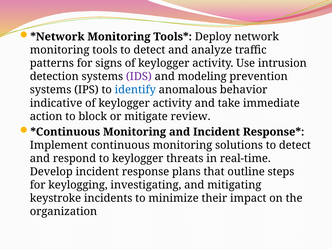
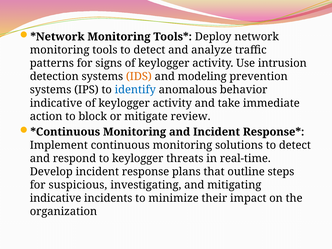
IDS colour: purple -> orange
keylogging: keylogging -> suspicious
keystroke at (55, 198): keystroke -> indicative
